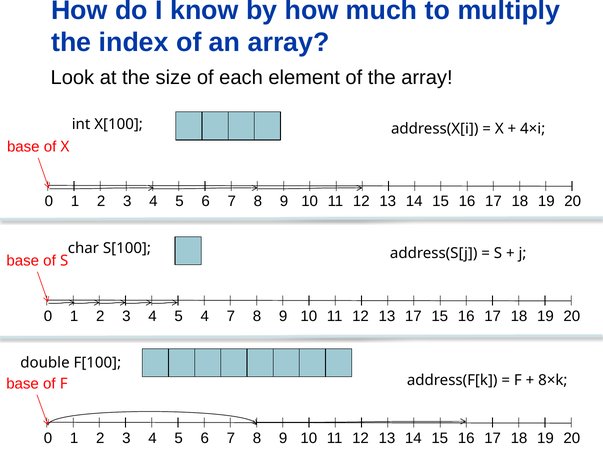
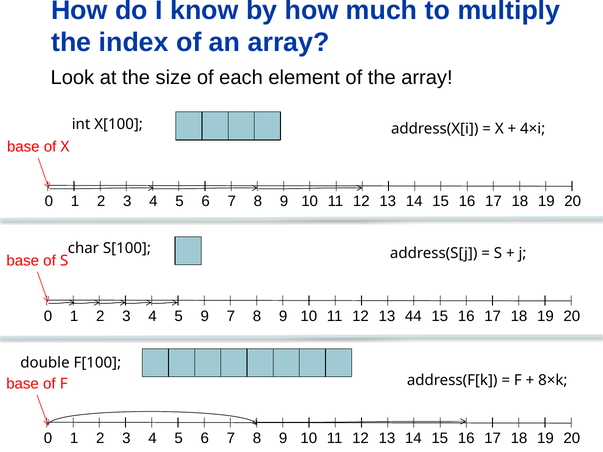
5 4: 4 -> 9
13 17: 17 -> 44
